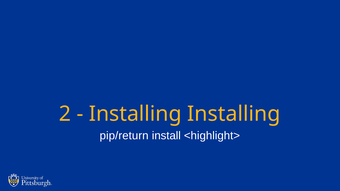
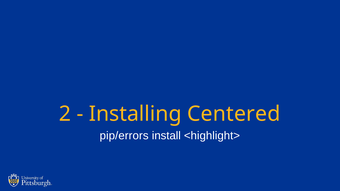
Installing Installing: Installing -> Centered
pip/return: pip/return -> pip/errors
